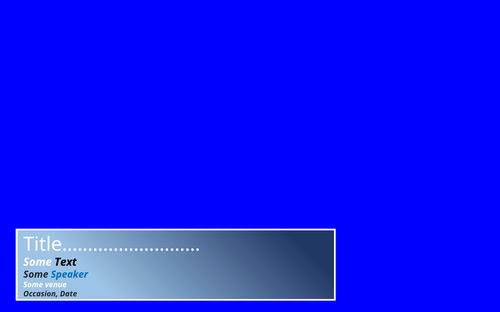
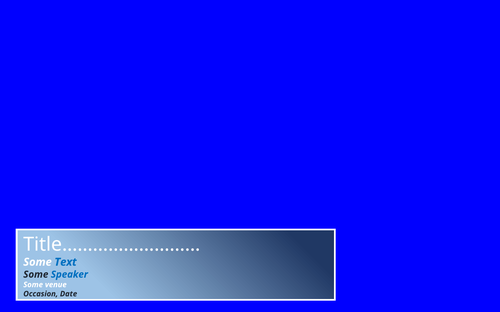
Text colour: black -> blue
